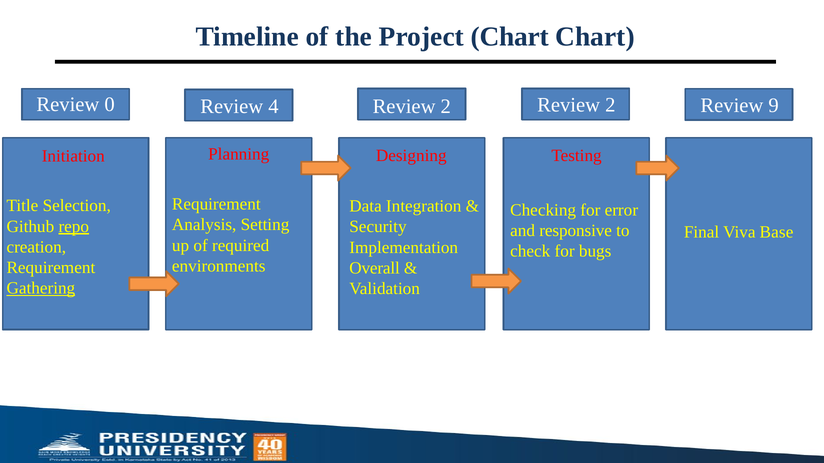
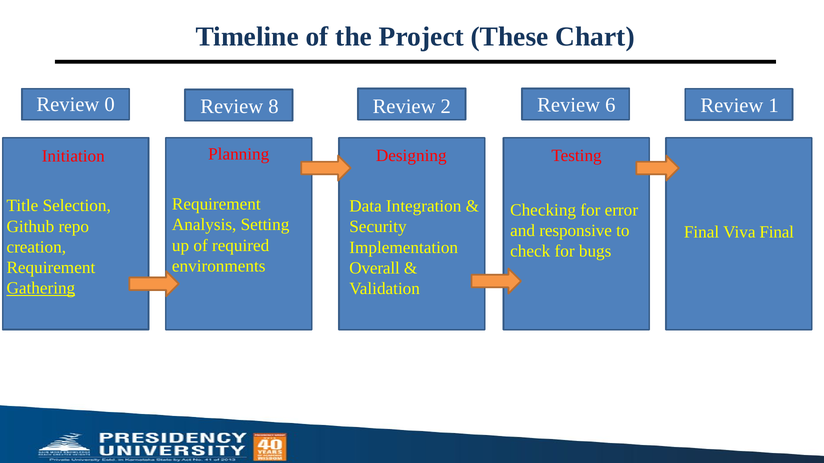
Project Chart: Chart -> These
4: 4 -> 8
2 Review 2: 2 -> 6
9: 9 -> 1
repo underline: present -> none
Viva Base: Base -> Final
